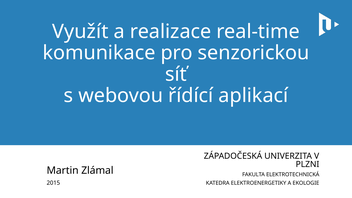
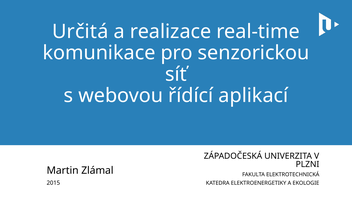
Využít: Využít -> Určitá
